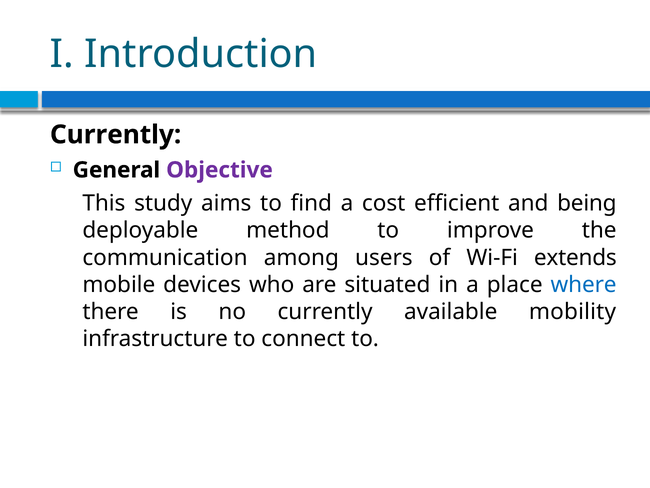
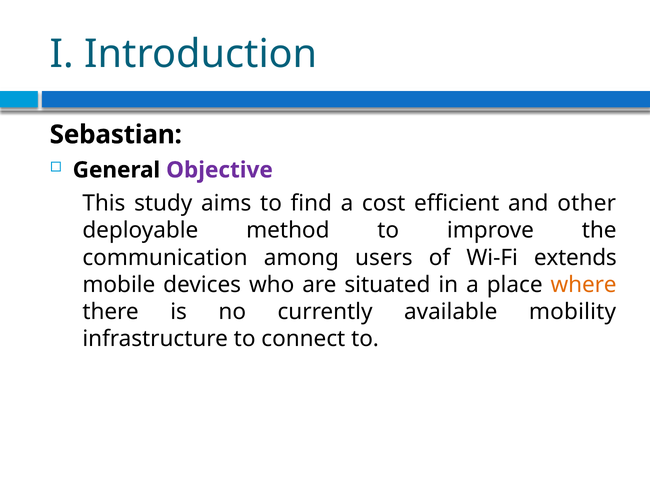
Currently at (116, 134): Currently -> Sebastian
being: being -> other
where colour: blue -> orange
